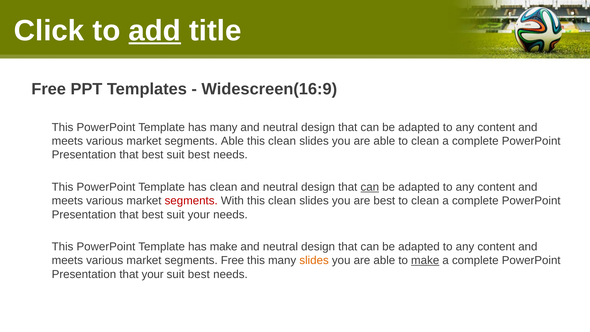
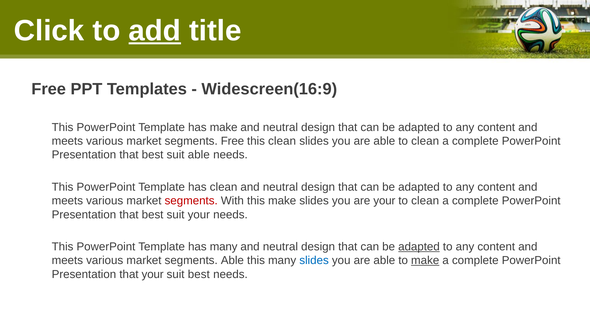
has many: many -> make
segments Able: Able -> Free
best suit best: best -> able
can at (370, 187) underline: present -> none
With this clean: clean -> make
are best: best -> your
has make: make -> many
adapted at (419, 247) underline: none -> present
segments Free: Free -> Able
slides at (314, 260) colour: orange -> blue
